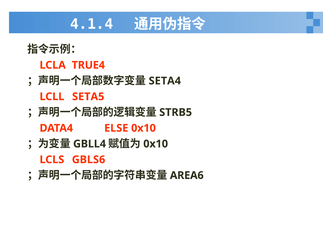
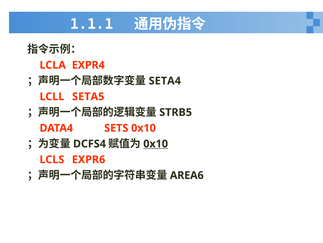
4.1.4: 4.1.4 -> 1.1.1
TRUE4: TRUE4 -> EXPR4
ELSE: ELSE -> SETS
GBLL4: GBLL4 -> DCFS4
0x10 at (156, 143) underline: none -> present
GBLS6: GBLS6 -> EXPR6
